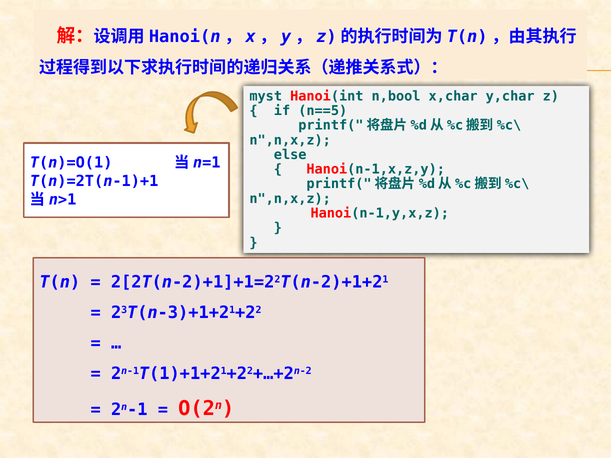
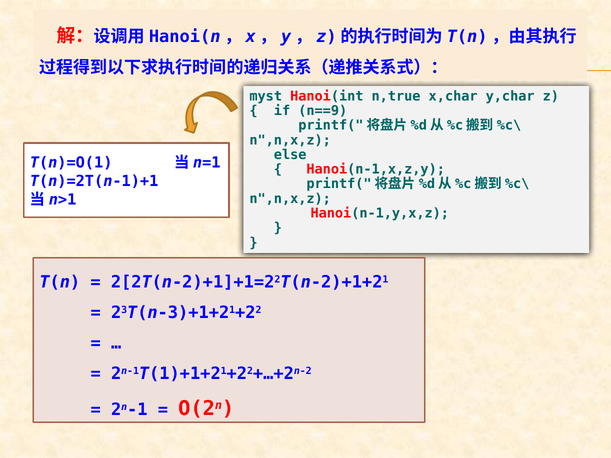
n,bool: n,bool -> n,true
n==5: n==5 -> n==9
